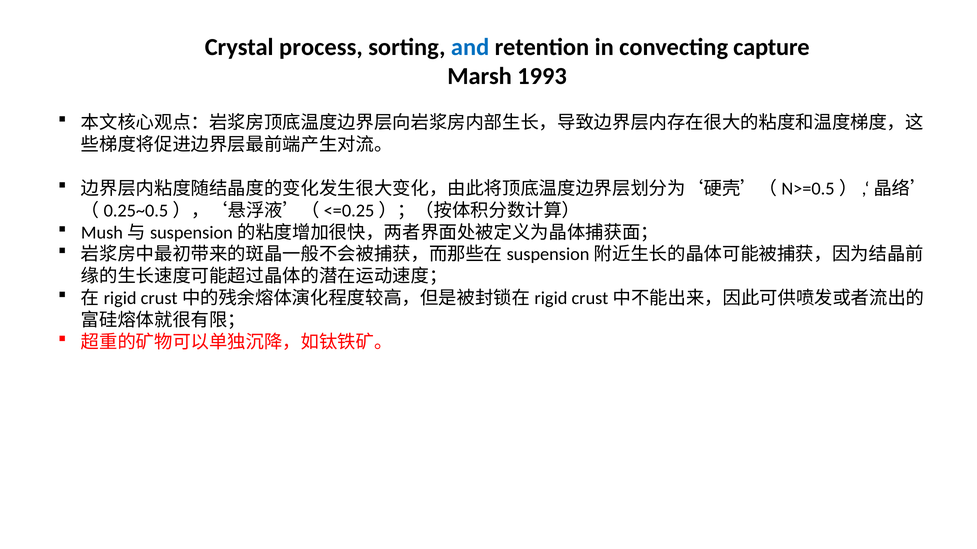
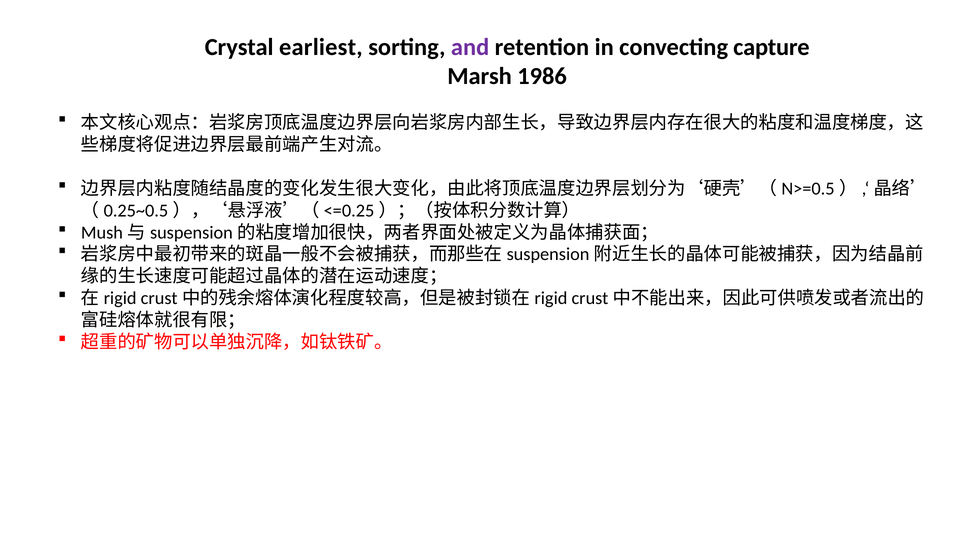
process: process -> earliest
and colour: blue -> purple
1993: 1993 -> 1986
